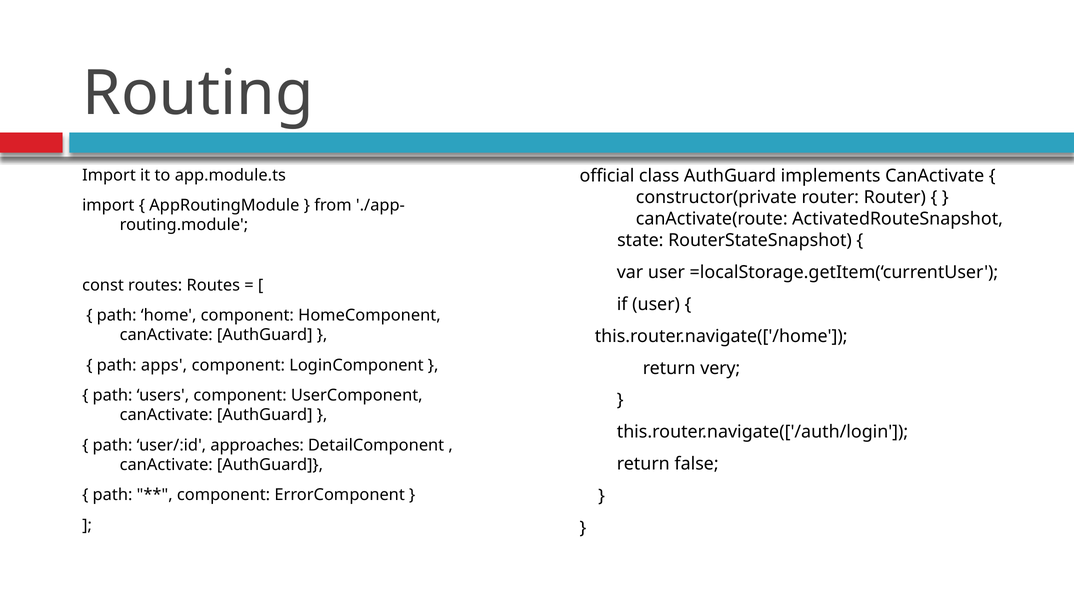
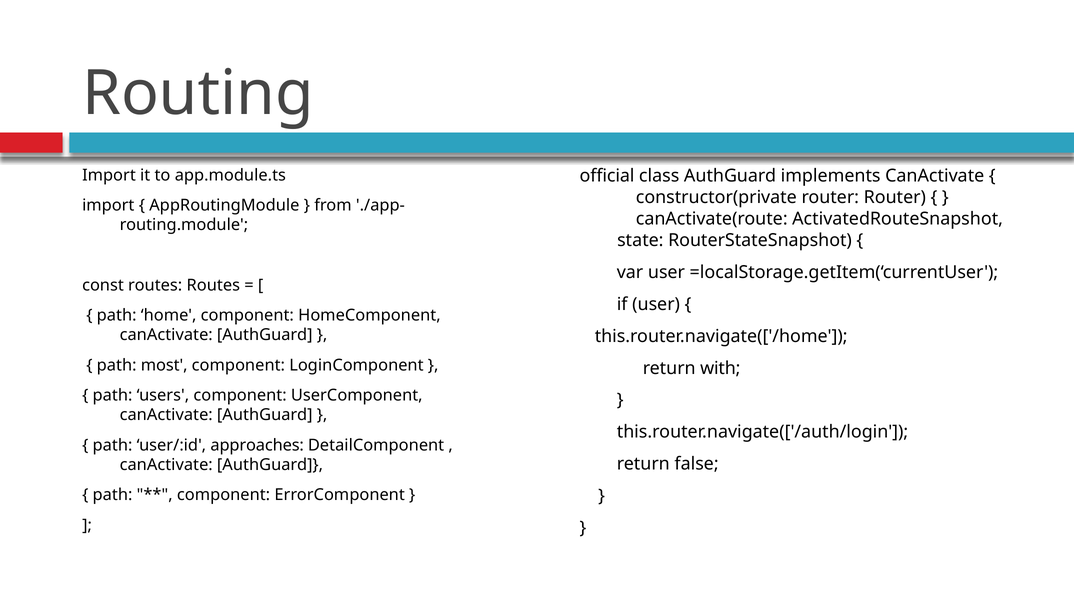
apps: apps -> most
very: very -> with
